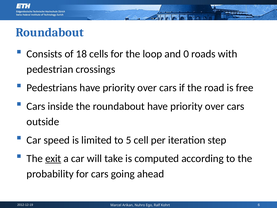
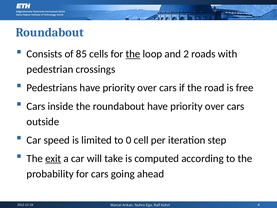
18: 18 -> 85
the at (133, 54) underline: none -> present
0: 0 -> 2
5: 5 -> 0
